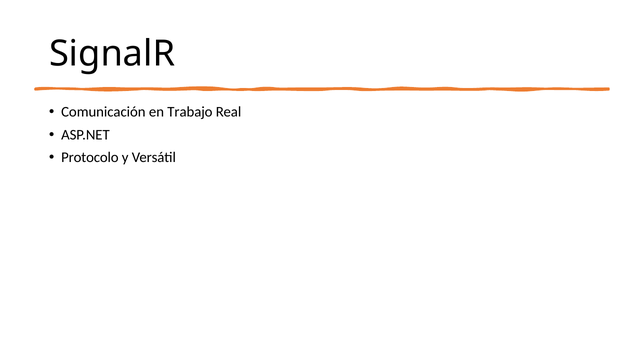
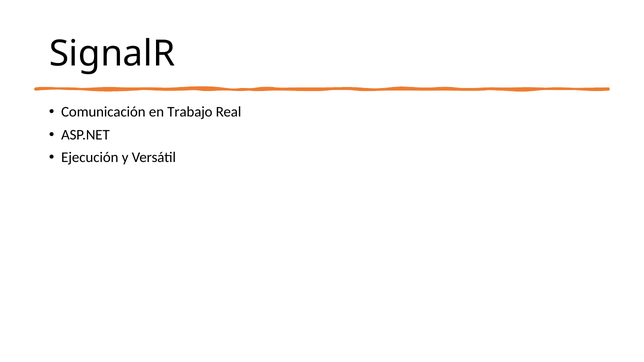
Protocolo: Protocolo -> Ejecución
